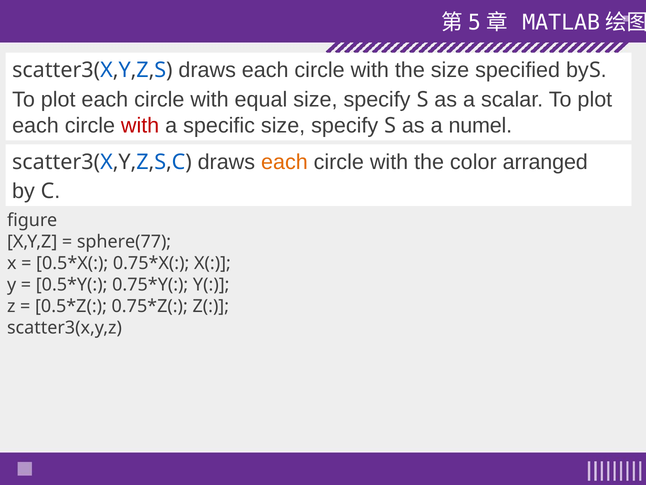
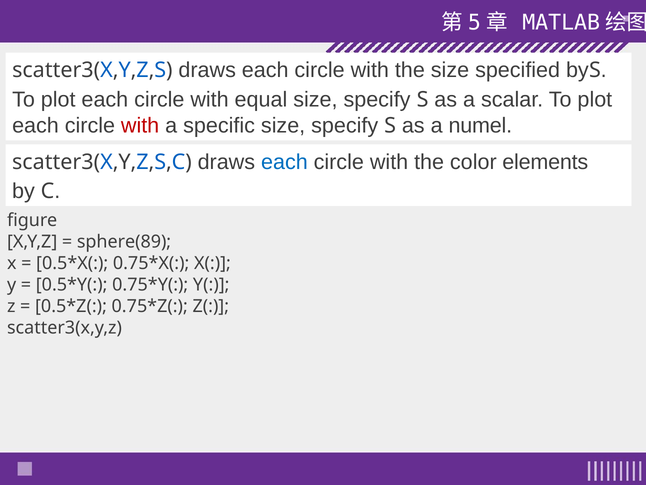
each at (284, 162) colour: orange -> blue
arranged: arranged -> elements
sphere(77: sphere(77 -> sphere(89
